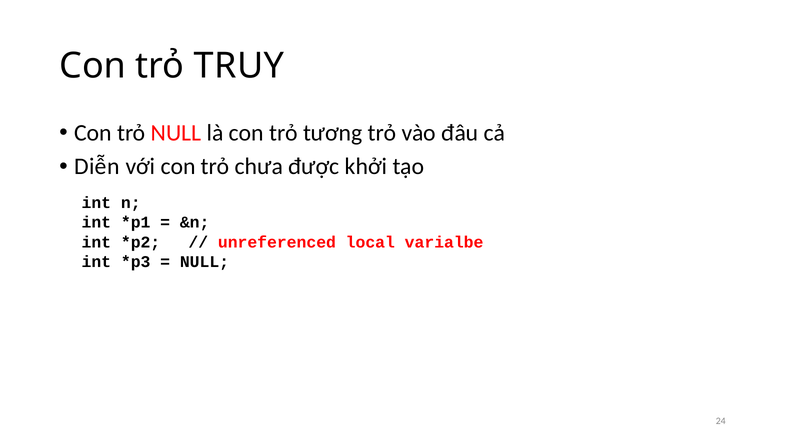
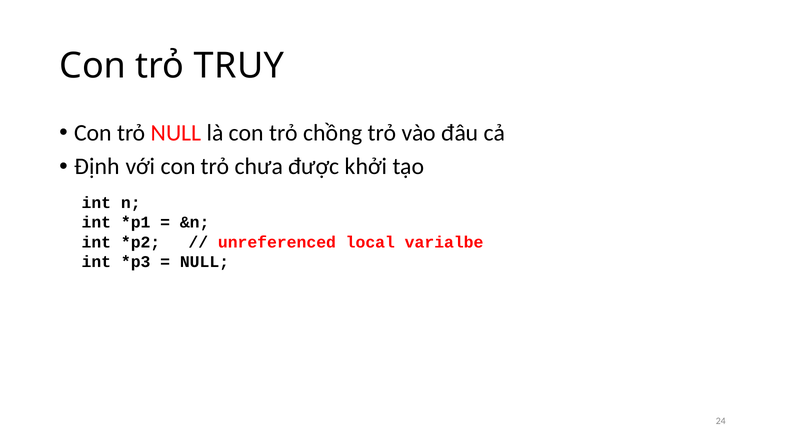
tương: tương -> chồng
Diễn: Diễn -> Định
